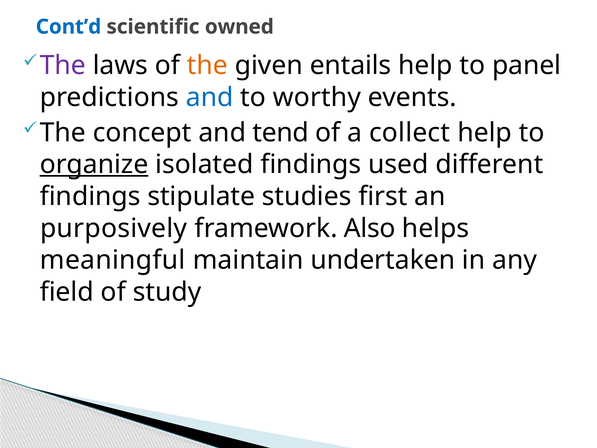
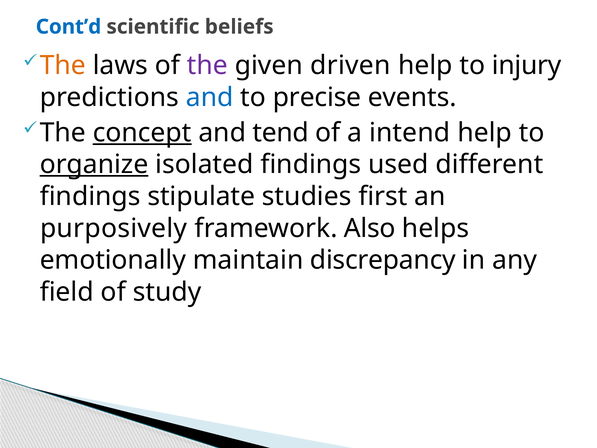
owned: owned -> beliefs
The at (63, 66) colour: purple -> orange
the at (207, 66) colour: orange -> purple
entails: entails -> driven
panel: panel -> injury
worthy: worthy -> precise
concept underline: none -> present
collect: collect -> intend
meaningful: meaningful -> emotionally
undertaken: undertaken -> discrepancy
